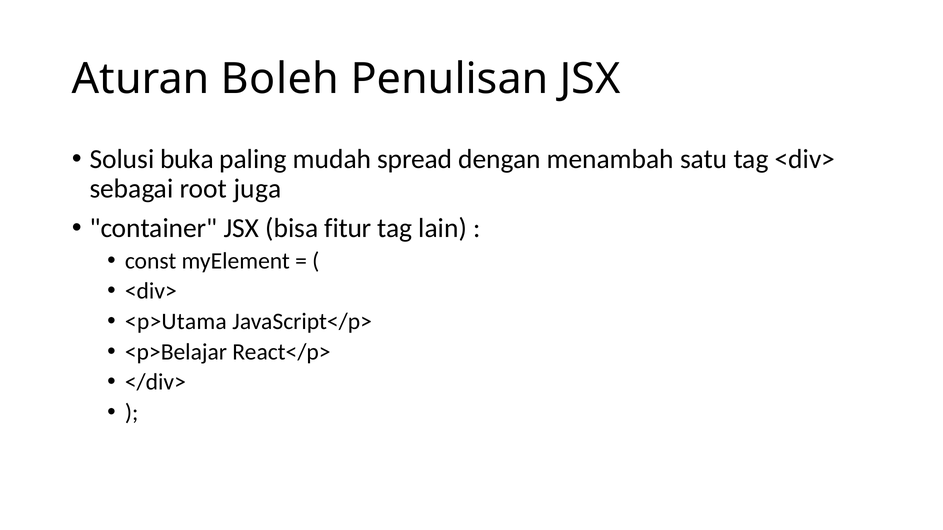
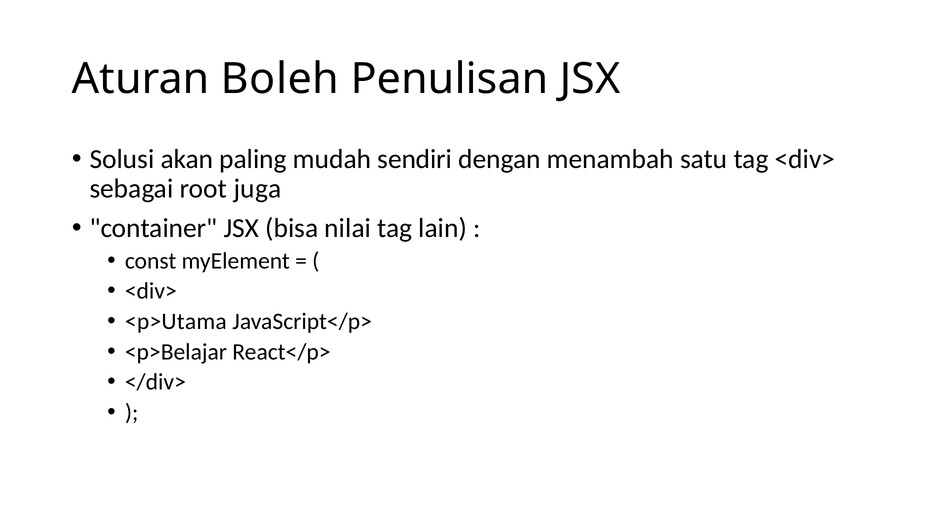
buka: buka -> akan
spread: spread -> sendiri
fitur: fitur -> nilai
